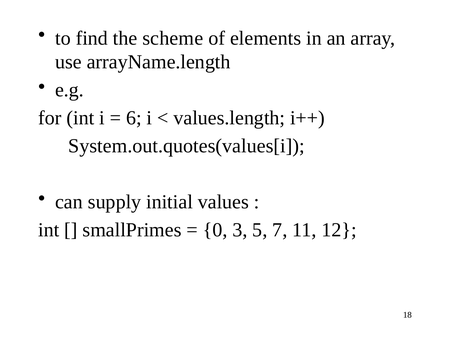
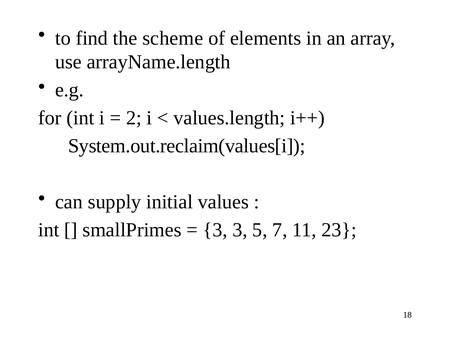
6: 6 -> 2
System.out.quotes(values[i: System.out.quotes(values[i -> System.out.reclaim(values[i
0 at (215, 230): 0 -> 3
12: 12 -> 23
